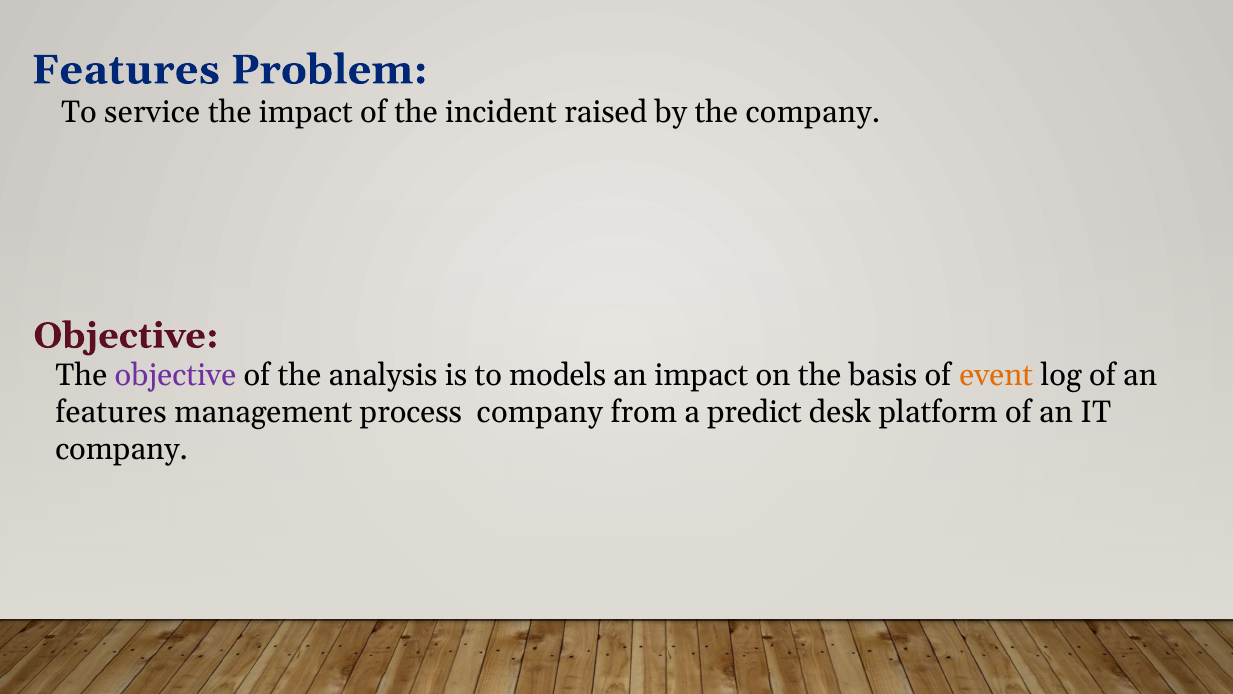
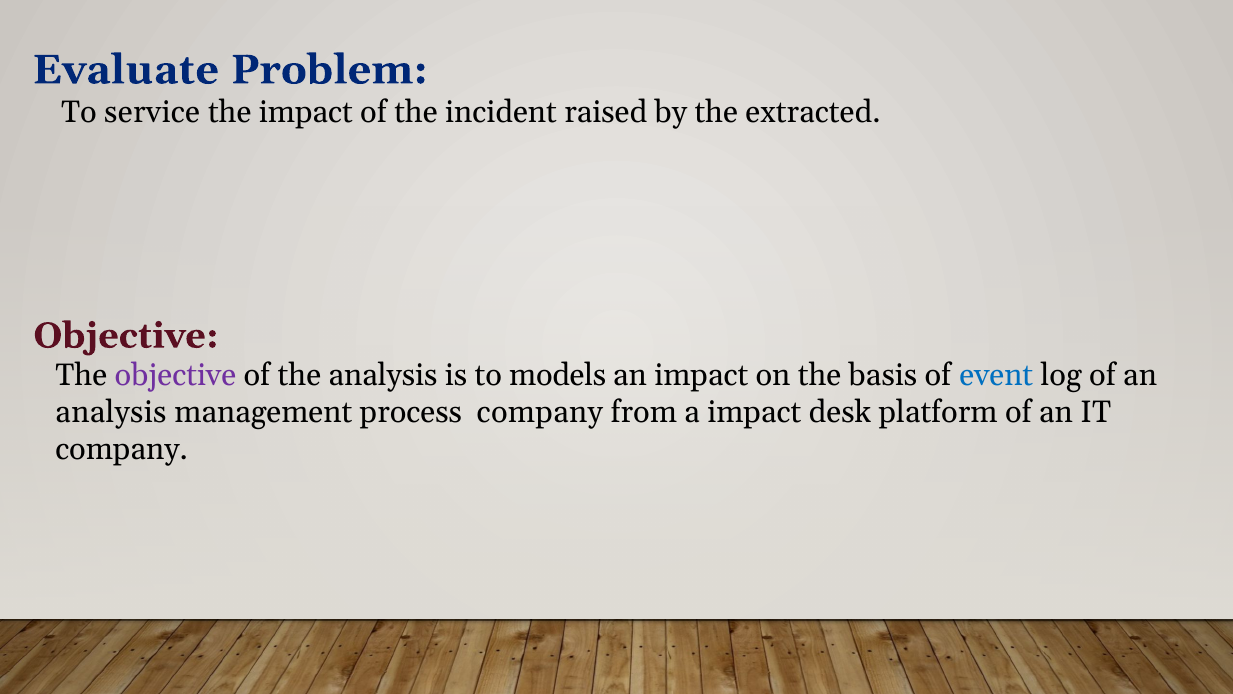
Features at (126, 70): Features -> Evaluate
the company: company -> extracted
event colour: orange -> blue
features at (111, 412): features -> analysis
a predict: predict -> impact
